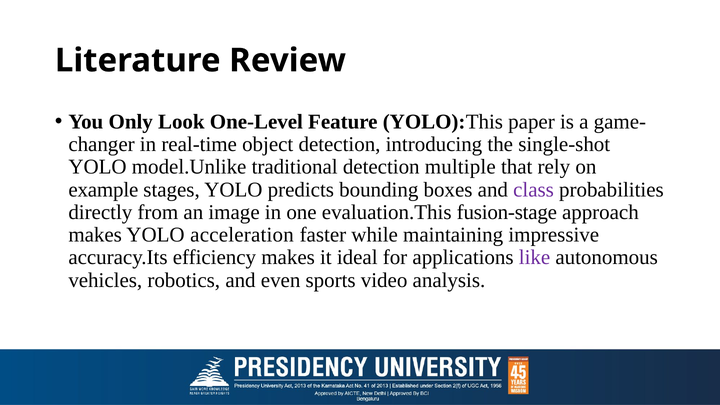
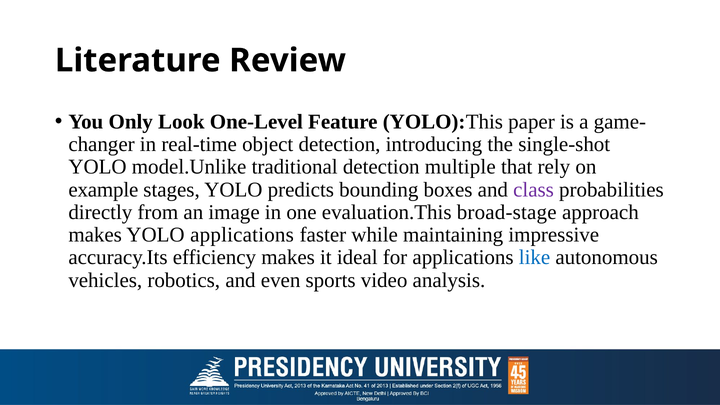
fusion-stage: fusion-stage -> broad-stage
YOLO acceleration: acceleration -> applications
like colour: purple -> blue
